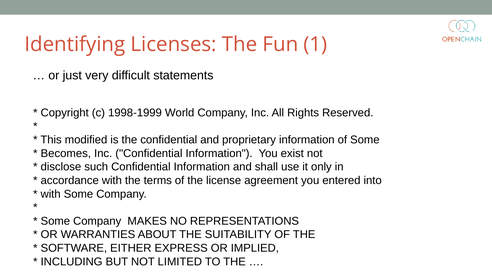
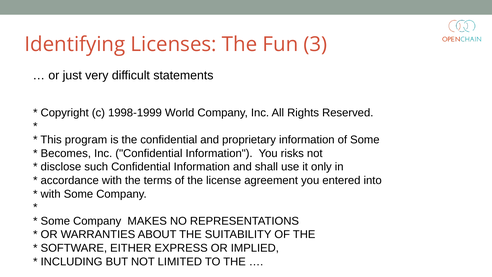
1: 1 -> 3
modified: modified -> program
exist: exist -> risks
